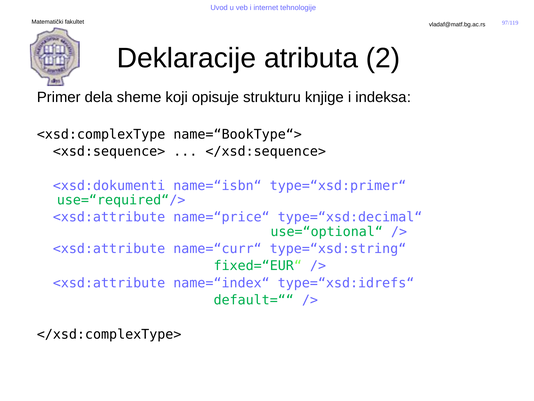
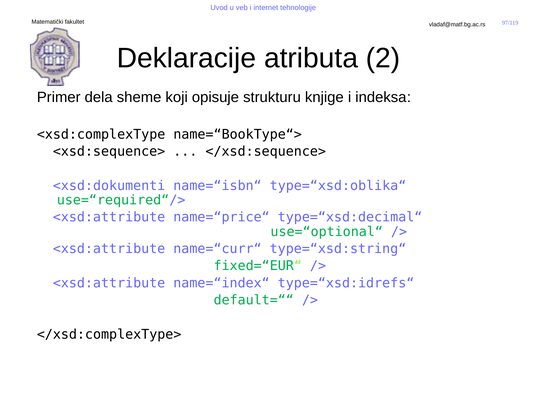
type=“xsd:primer“: type=“xsd:primer“ -> type=“xsd:oblika“
